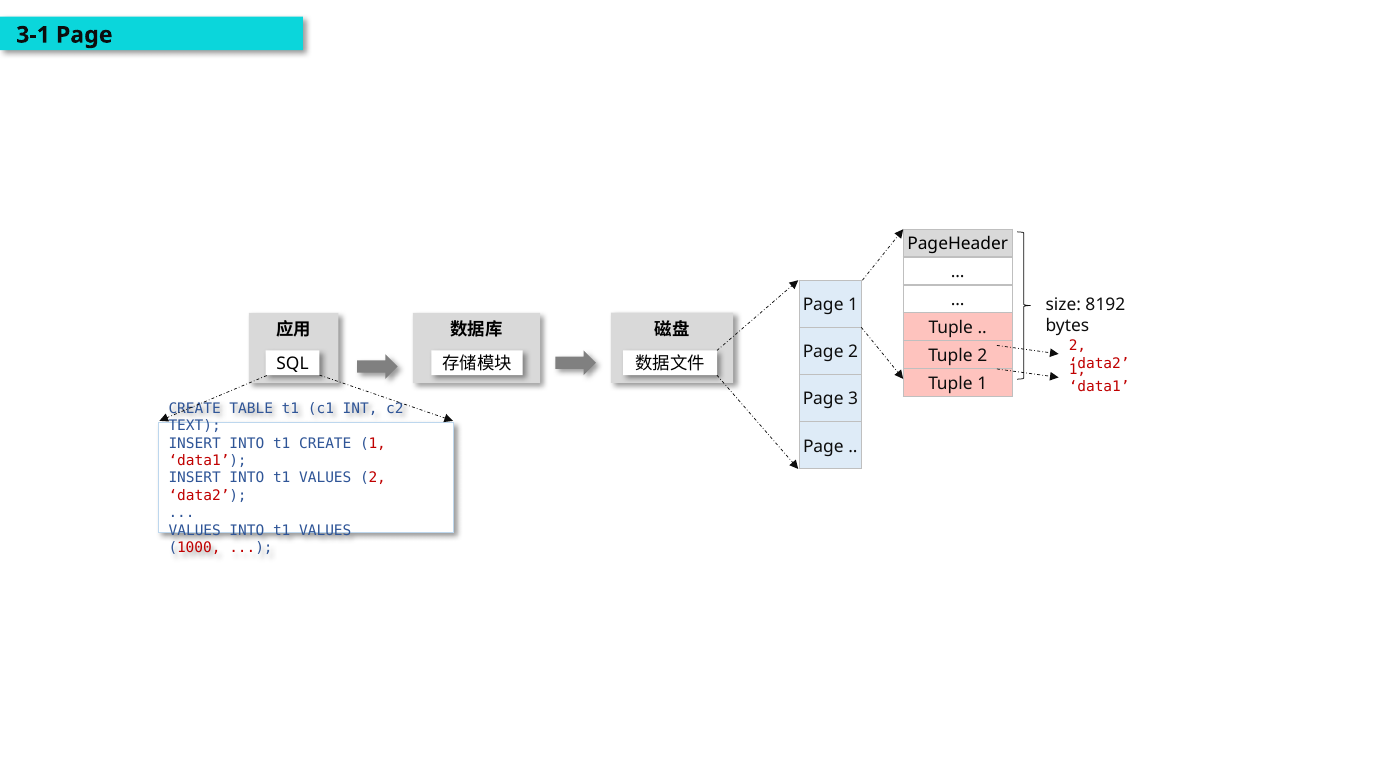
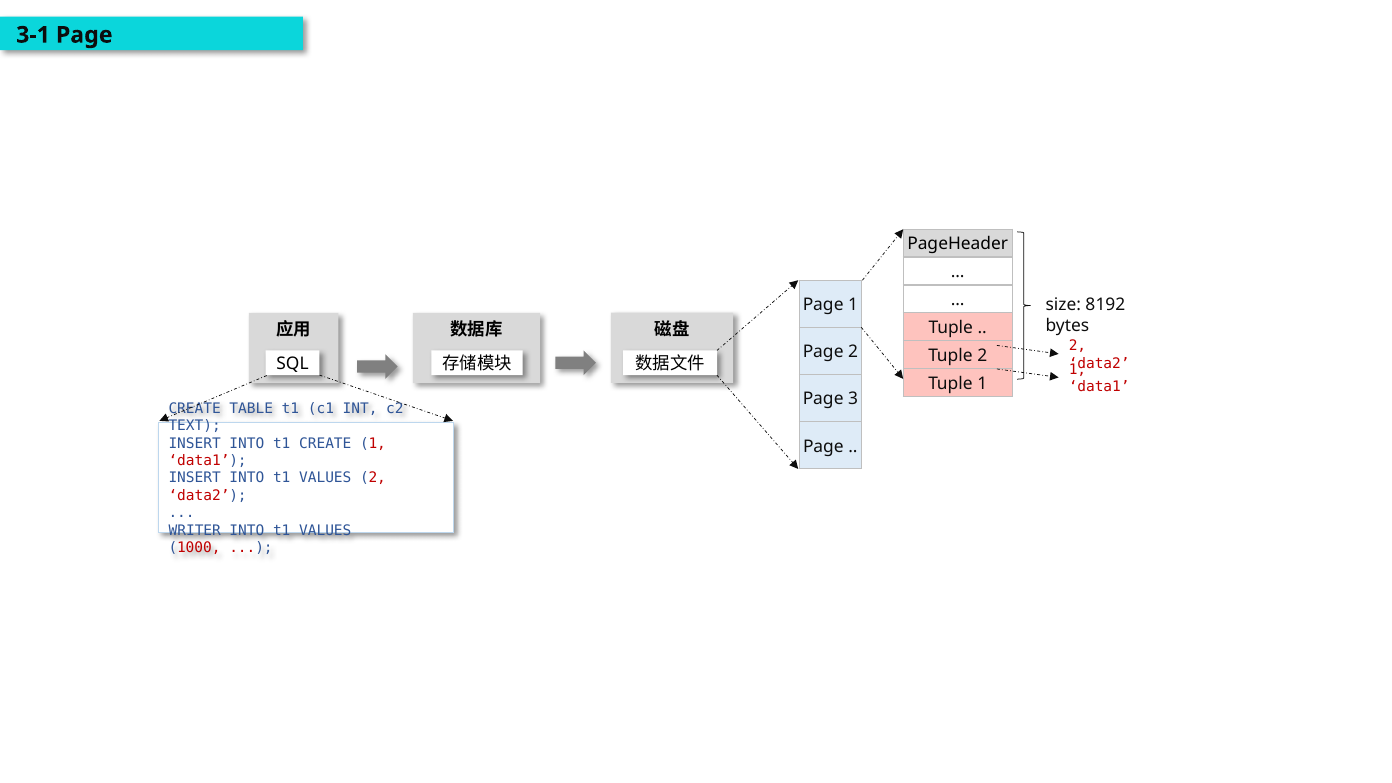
VALUES at (195, 530): VALUES -> WRITER
